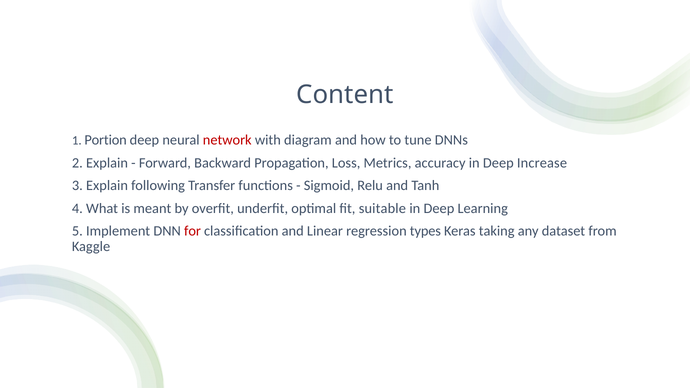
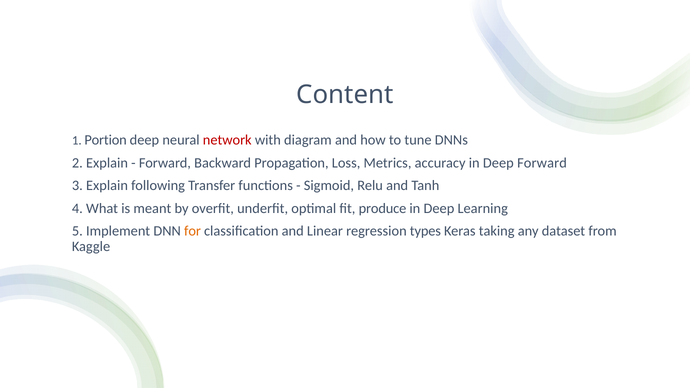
Deep Increase: Increase -> Forward
suitable: suitable -> produce
for colour: red -> orange
